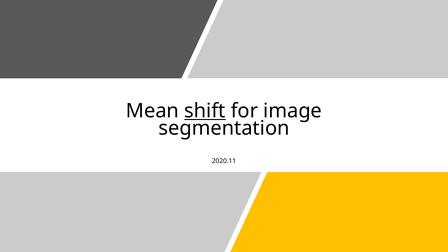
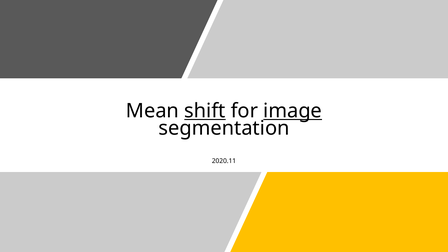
image underline: none -> present
